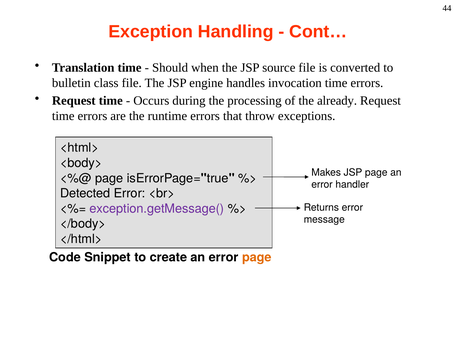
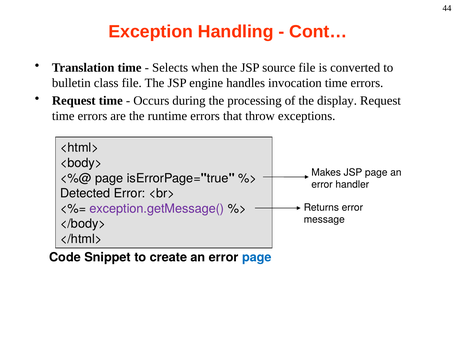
Should: Should -> Selects
already: already -> display
page at (257, 257) colour: orange -> blue
